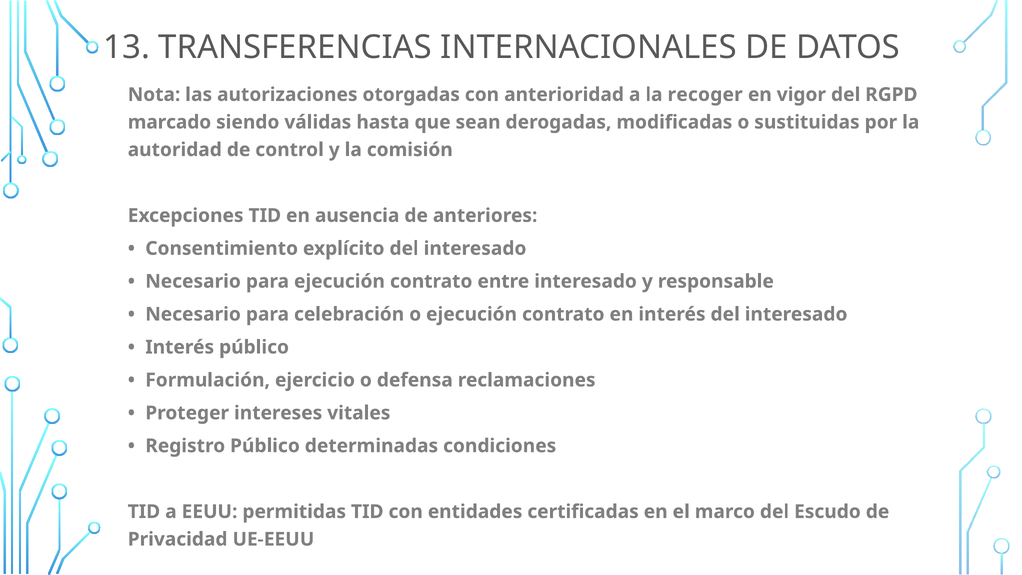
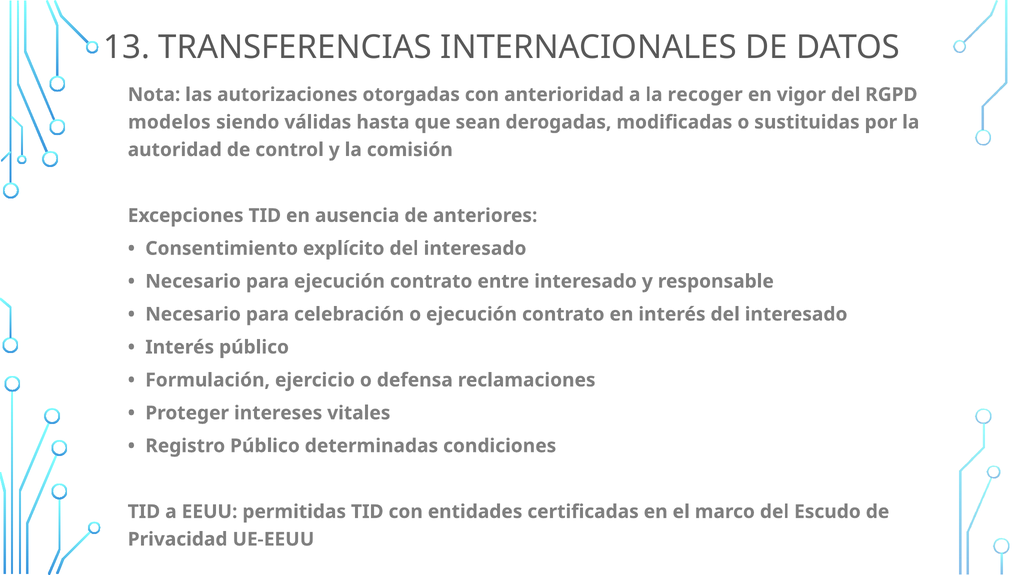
marcado: marcado -> modelos
